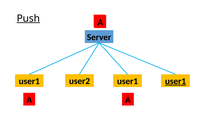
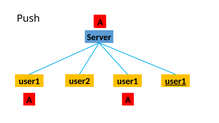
Push underline: present -> none
